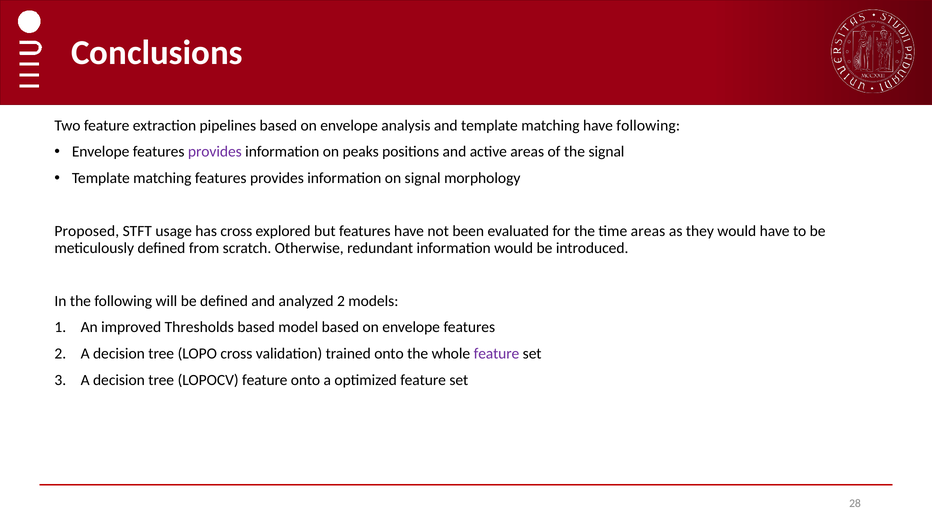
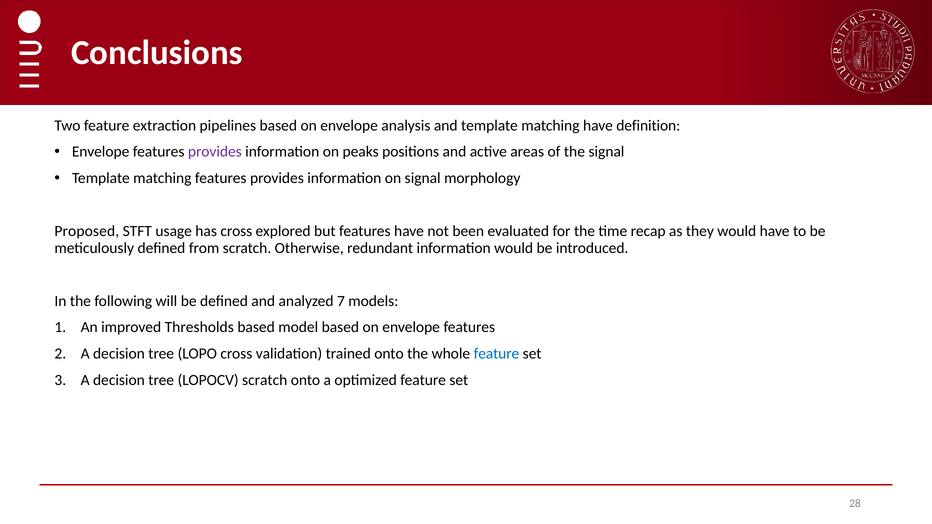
have following: following -> definition
time areas: areas -> recap
analyzed 2: 2 -> 7
feature at (496, 354) colour: purple -> blue
LOPOCV feature: feature -> scratch
